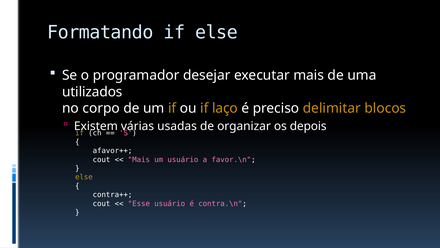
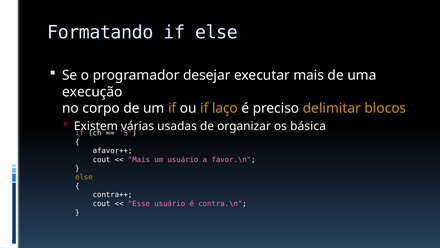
utilizados: utilizados -> execução
depois: depois -> básica
